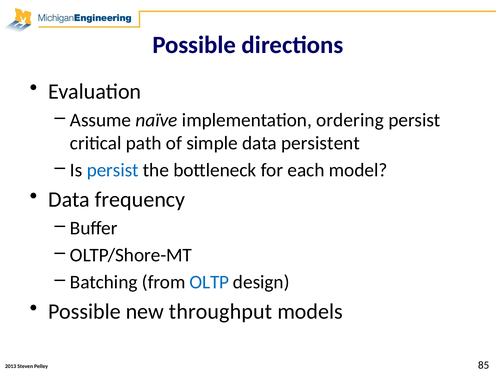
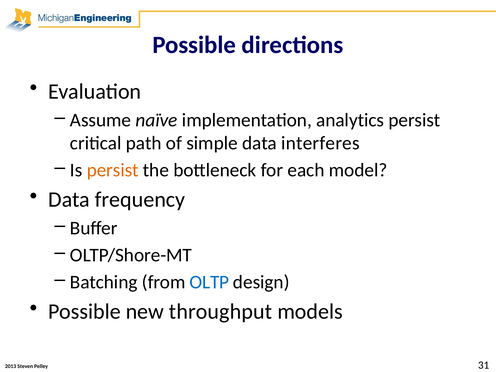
ordering: ordering -> analytics
persistent: persistent -> interferes
persist at (113, 170) colour: blue -> orange
85: 85 -> 31
